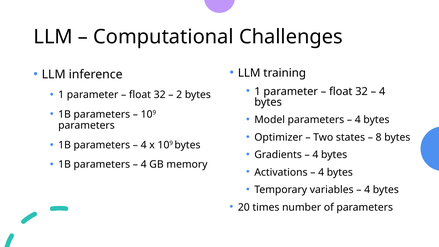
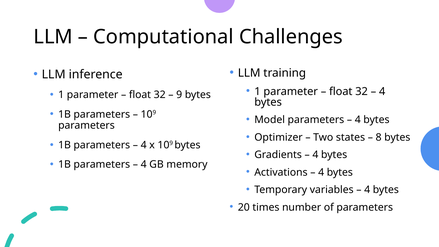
2: 2 -> 9
